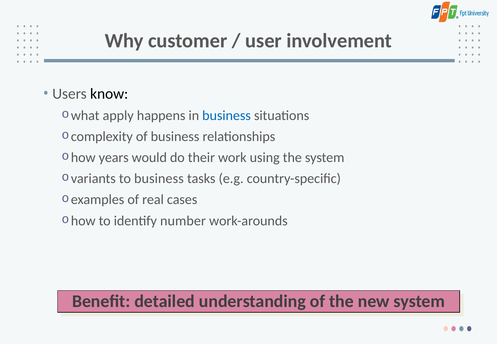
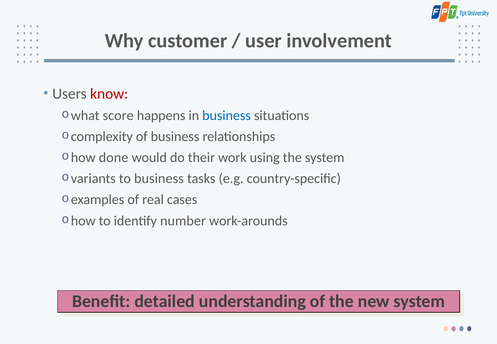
know colour: black -> red
apply: apply -> score
years: years -> done
